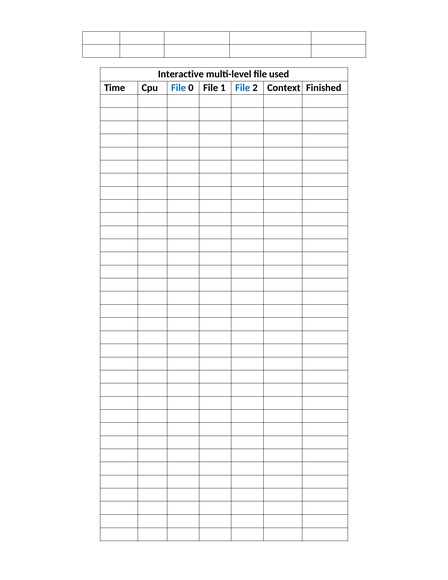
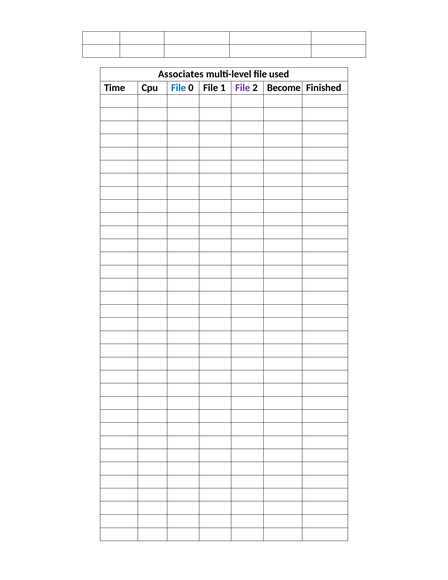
Interactive: Interactive -> Associates
File at (243, 88) colour: blue -> purple
Context: Context -> Become
